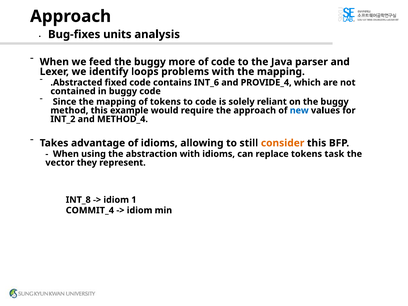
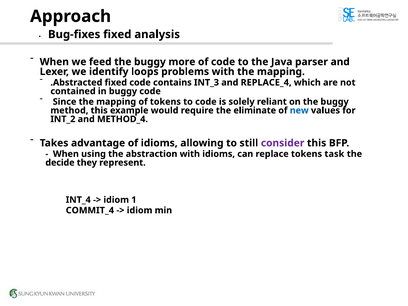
units at (117, 34): units -> fixed
INT_6: INT_6 -> INT_3
PROVIDE_4: PROVIDE_4 -> REPLACE_4
the approach: approach -> eliminate
consider colour: orange -> purple
vector: vector -> decide
INT_8: INT_8 -> INT_4
